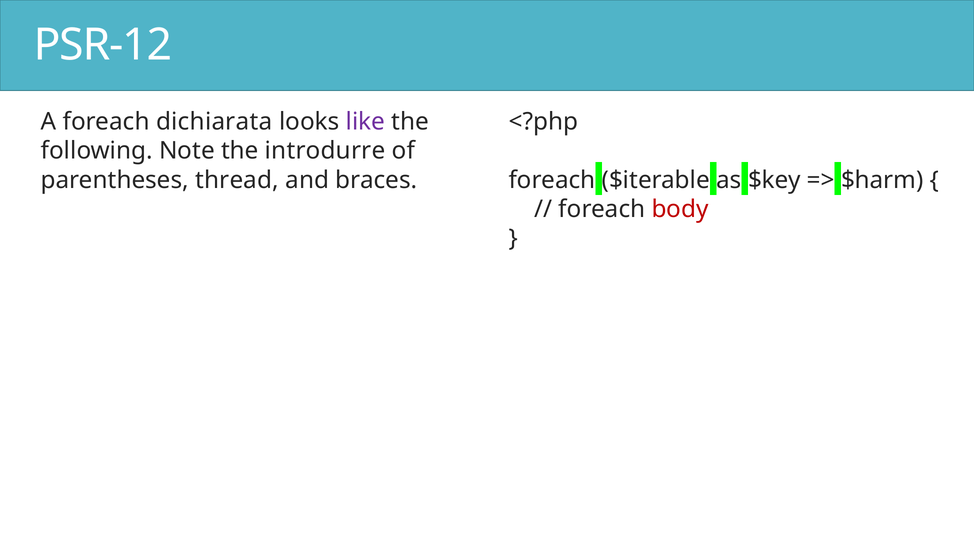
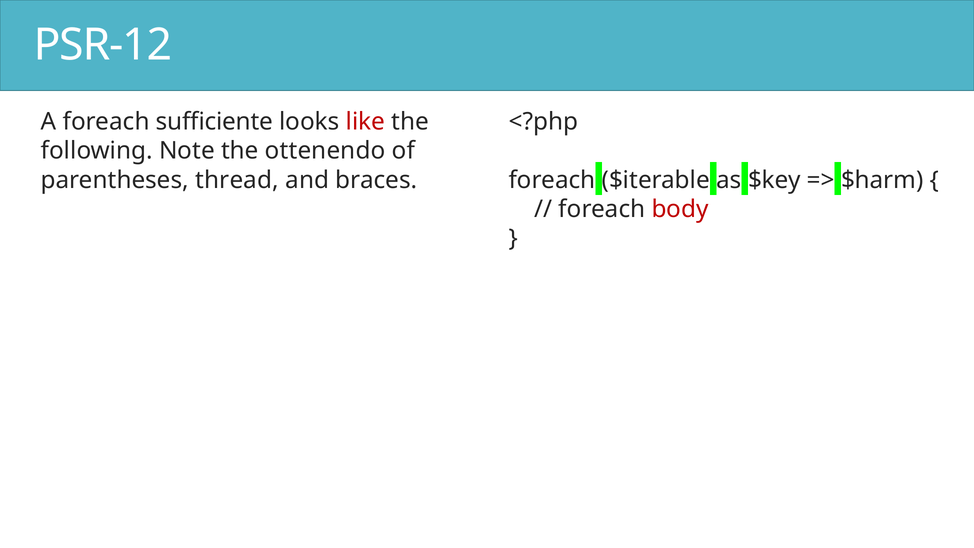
dichiarata: dichiarata -> sufficiente
like colour: purple -> red
introdurre: introdurre -> ottenendo
